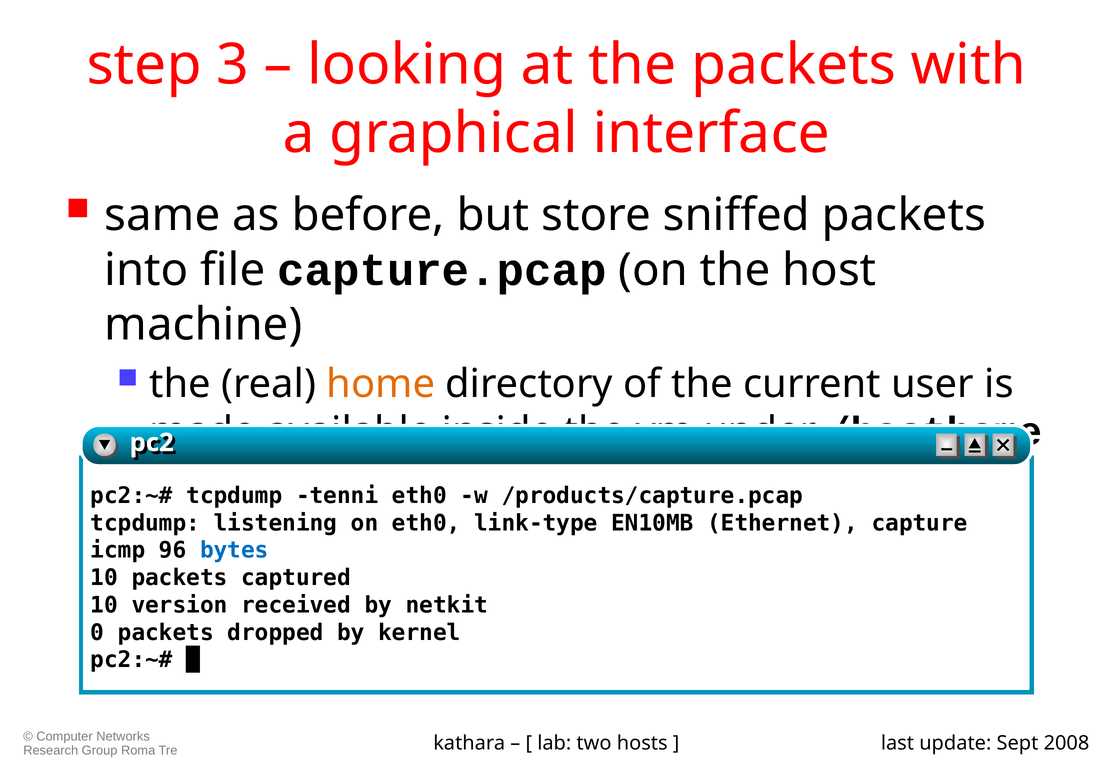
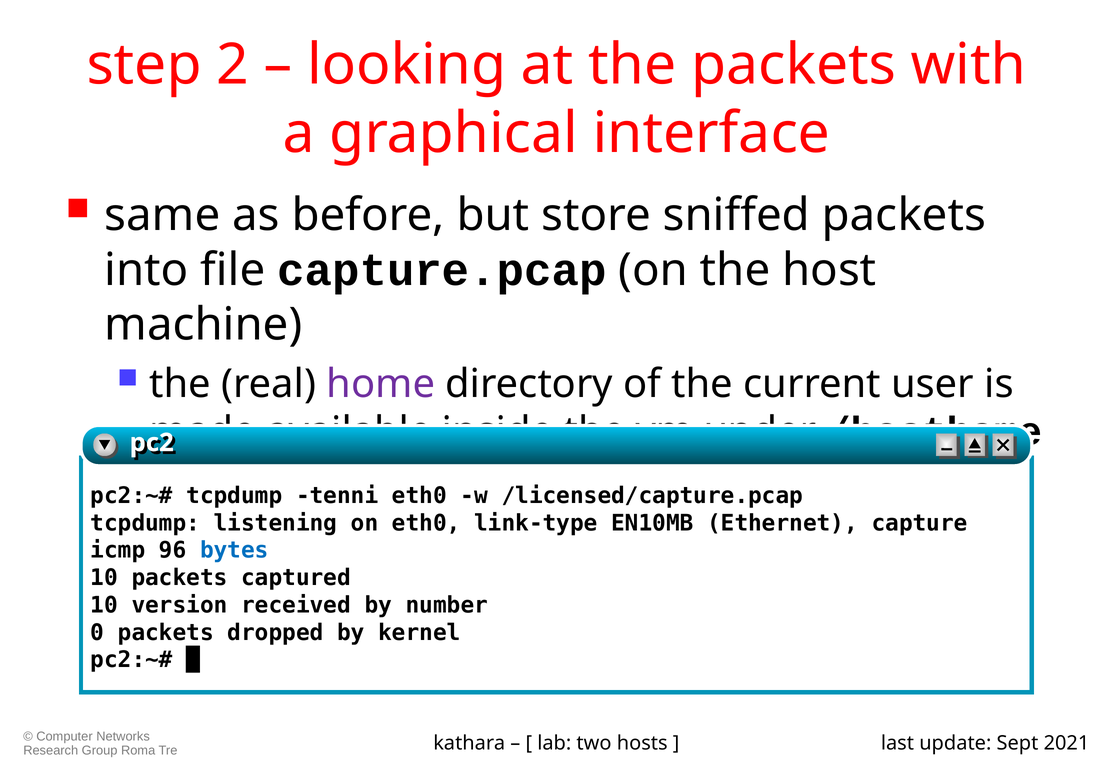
3: 3 -> 2
home colour: orange -> purple
/products/capture.pcap: /products/capture.pcap -> /licensed/capture.pcap
netkit: netkit -> number
2008: 2008 -> 2021
